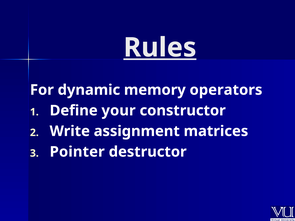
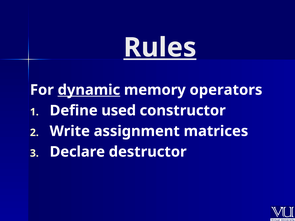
dynamic underline: none -> present
your: your -> used
Pointer: Pointer -> Declare
